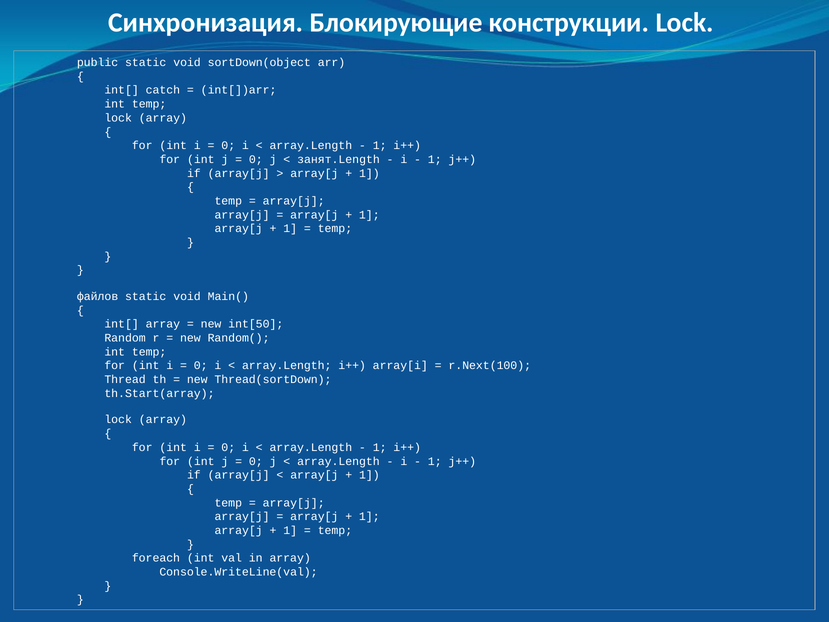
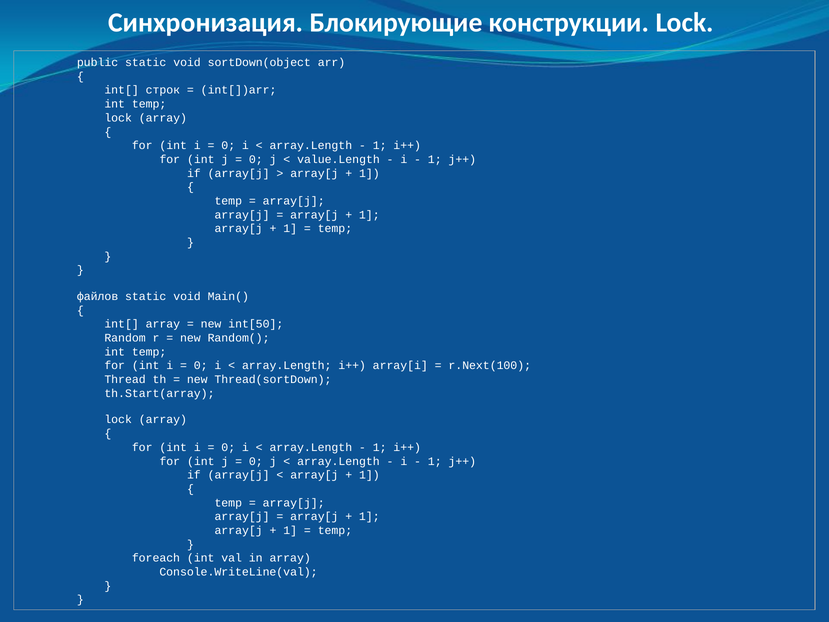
catch: catch -> строк
занят.Length: занят.Length -> value.Length
